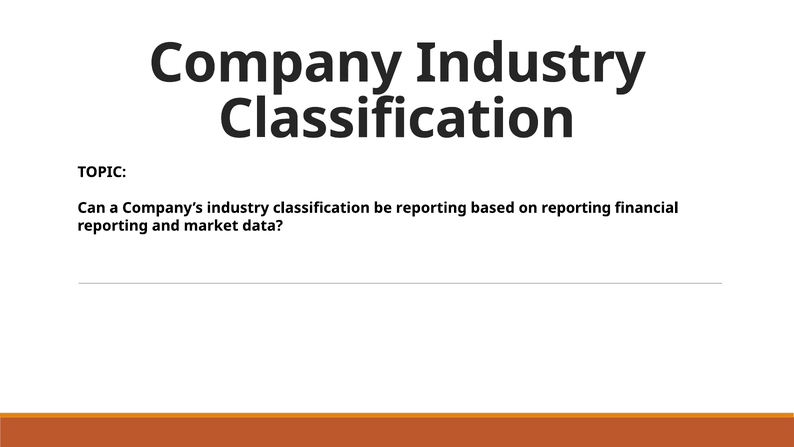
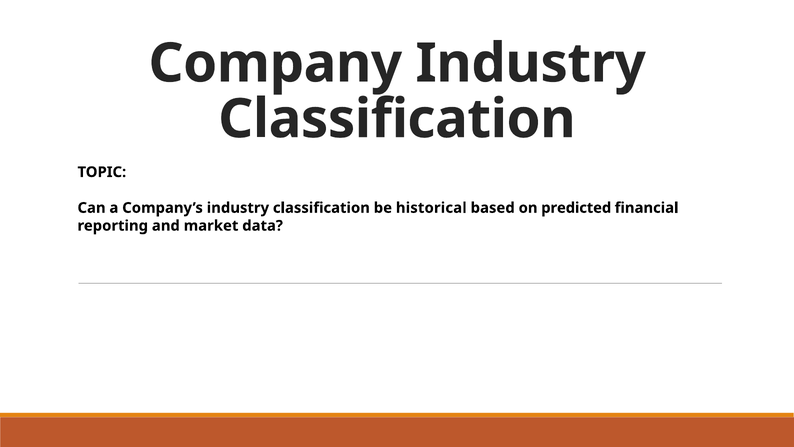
be reporting: reporting -> historical
on reporting: reporting -> predicted
